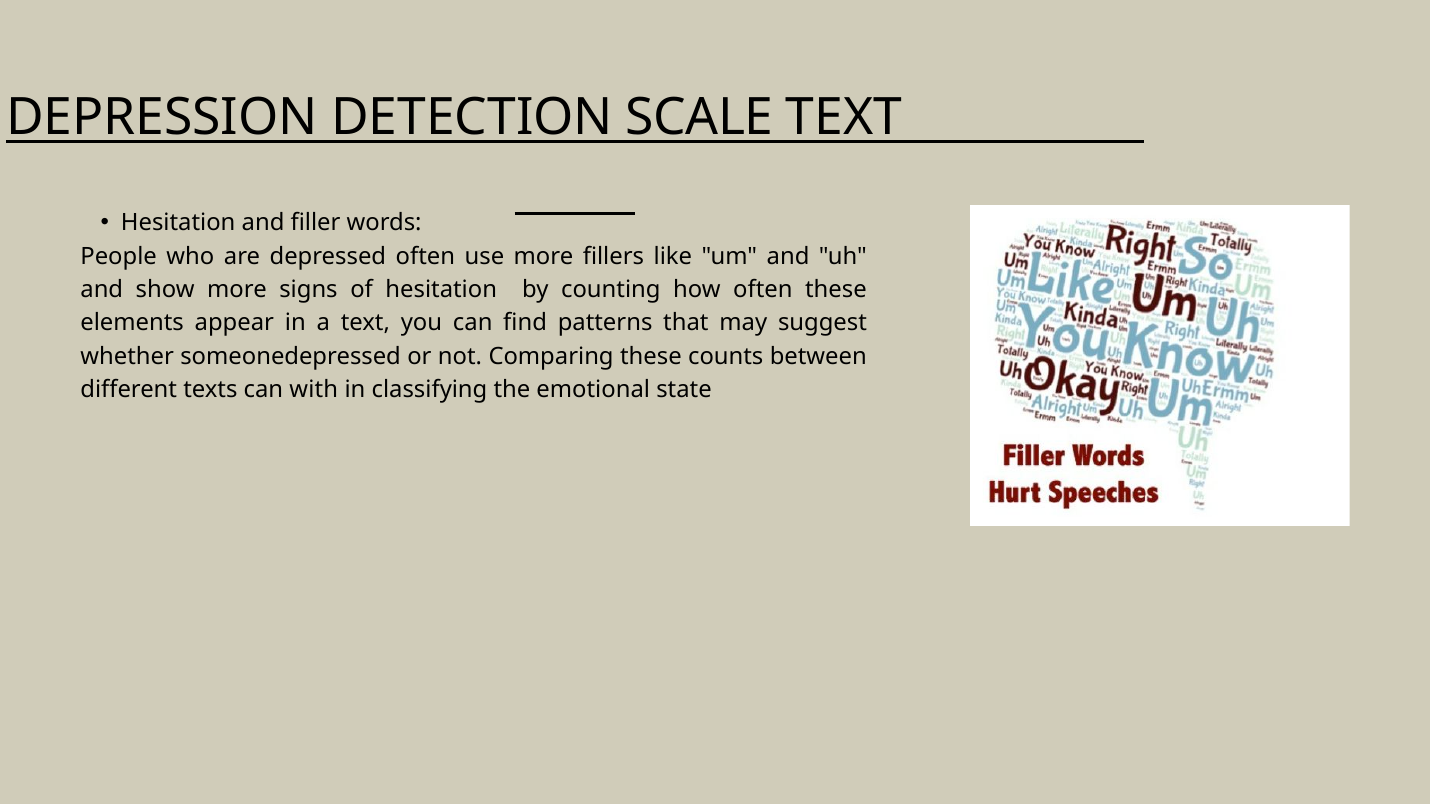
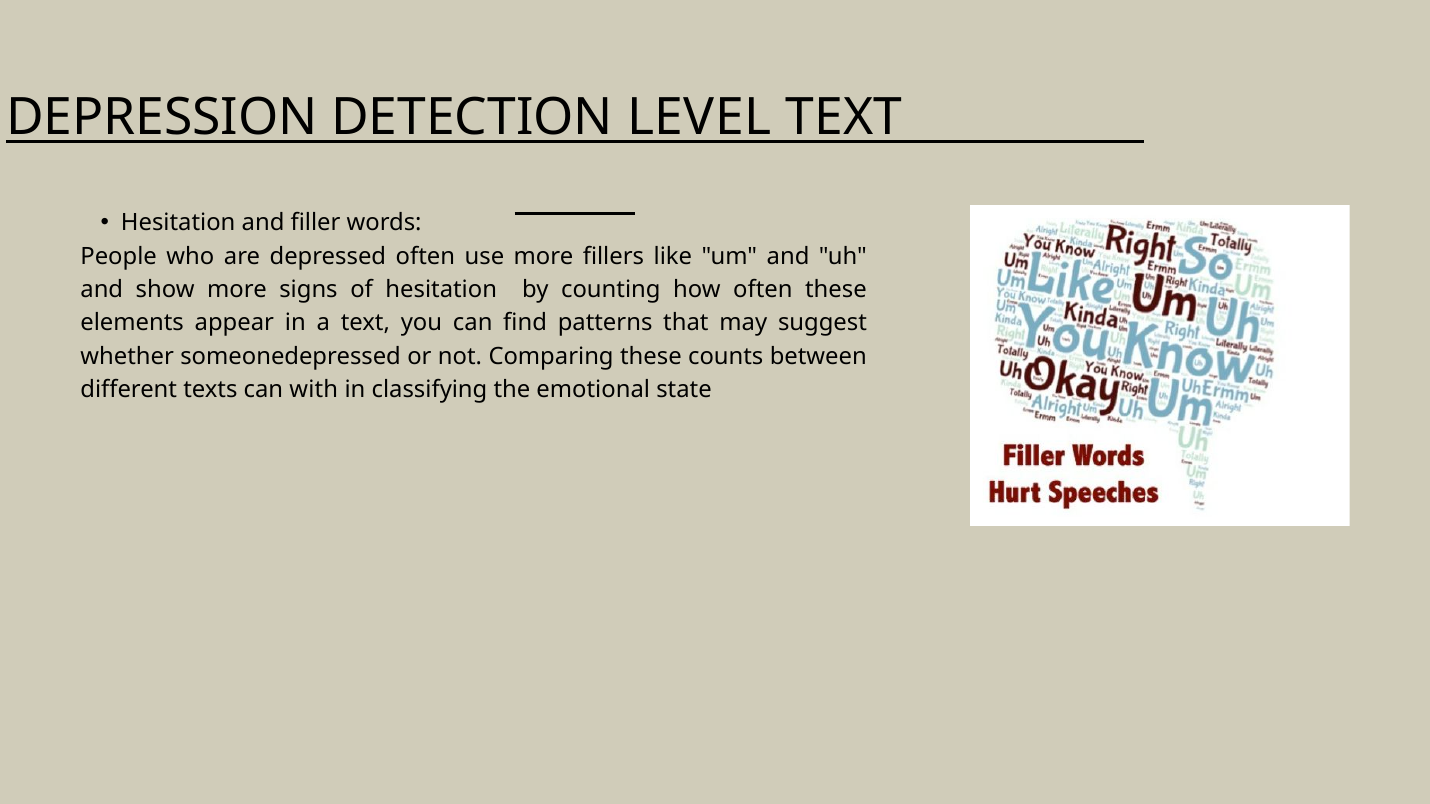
SCALE: SCALE -> LEVEL
